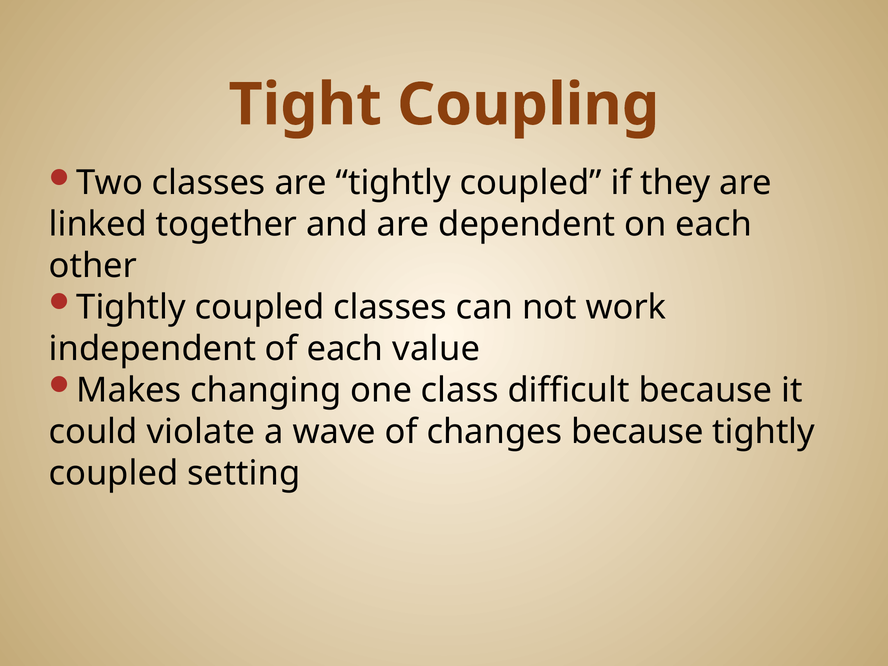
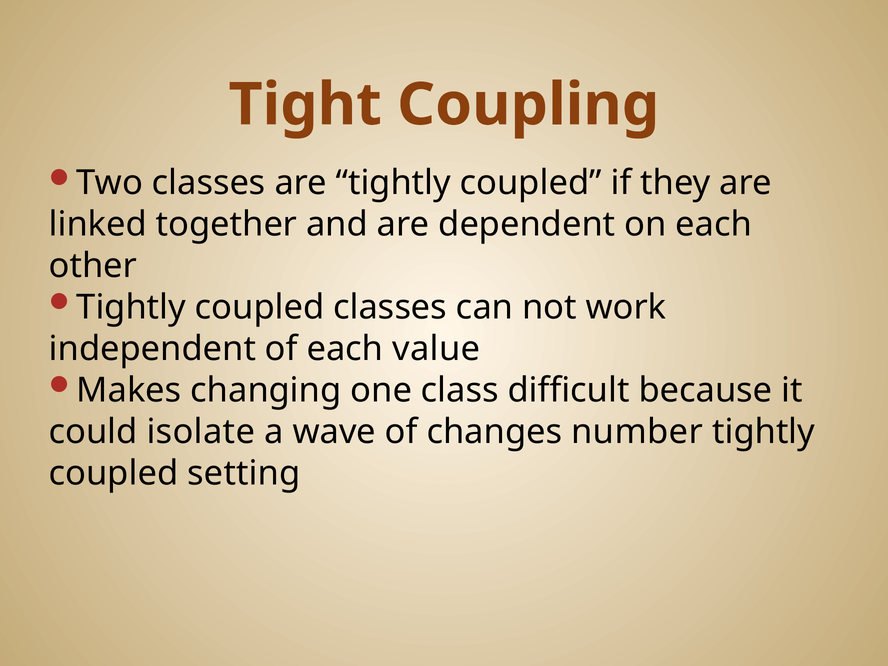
violate: violate -> isolate
changes because: because -> number
